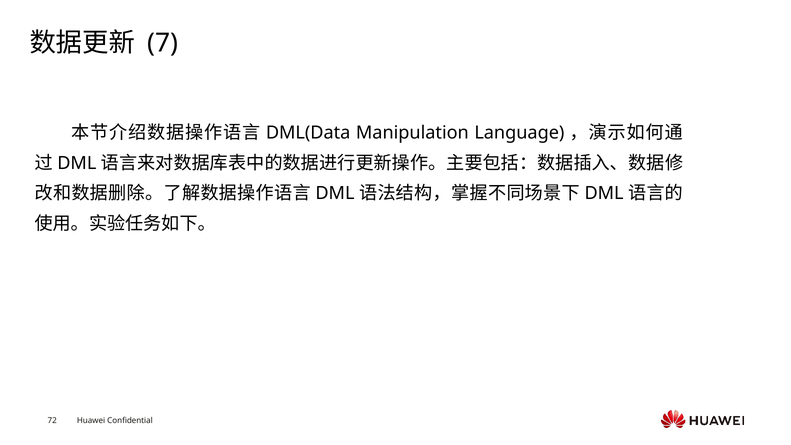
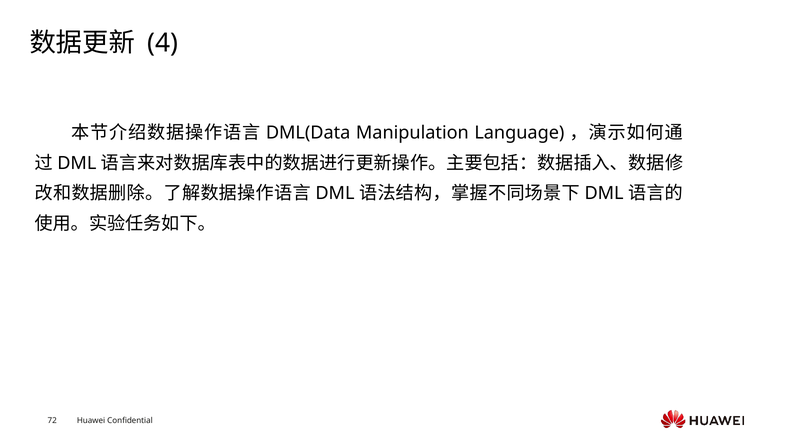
7: 7 -> 4
